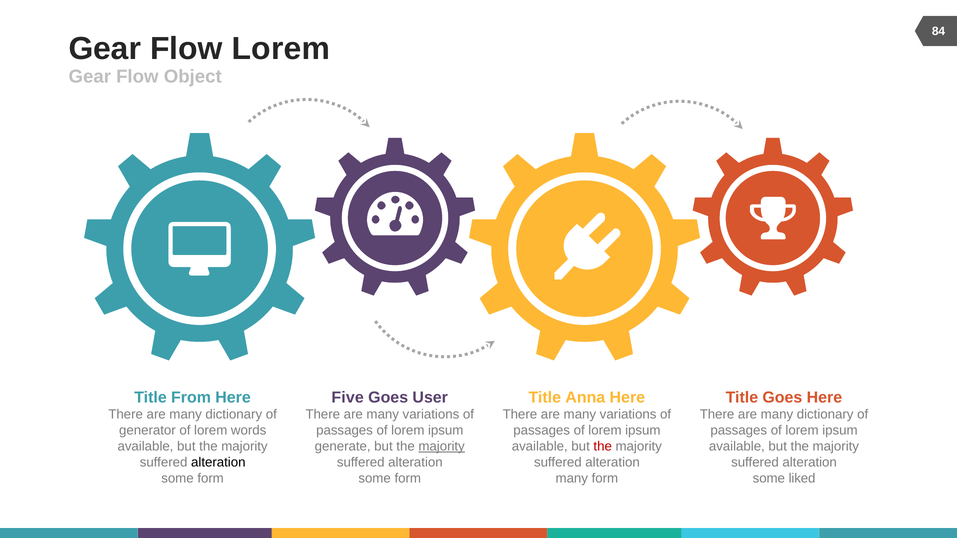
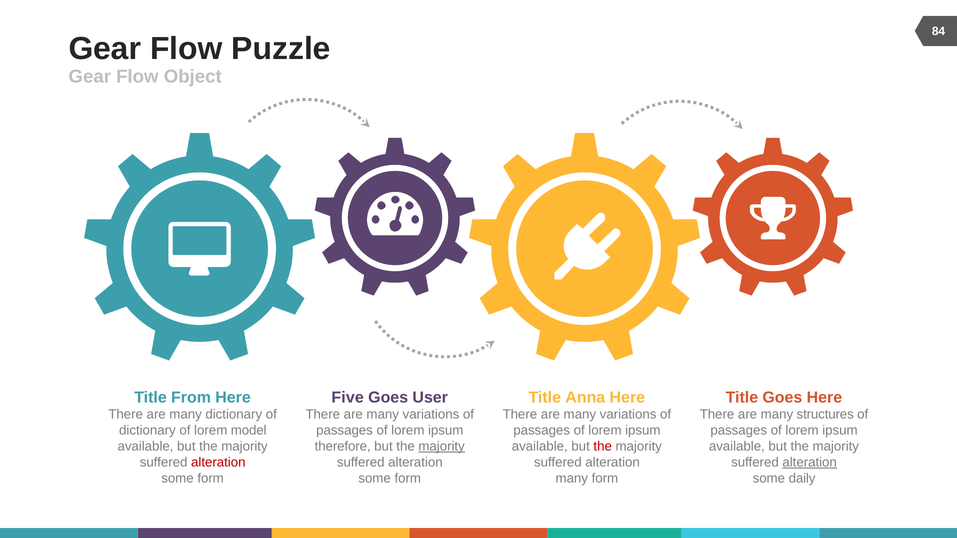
Flow Lorem: Lorem -> Puzzle
dictionary at (825, 415): dictionary -> structures
generator at (147, 431): generator -> dictionary
words: words -> model
generate: generate -> therefore
alteration at (218, 462) colour: black -> red
alteration at (810, 462) underline: none -> present
liked: liked -> daily
